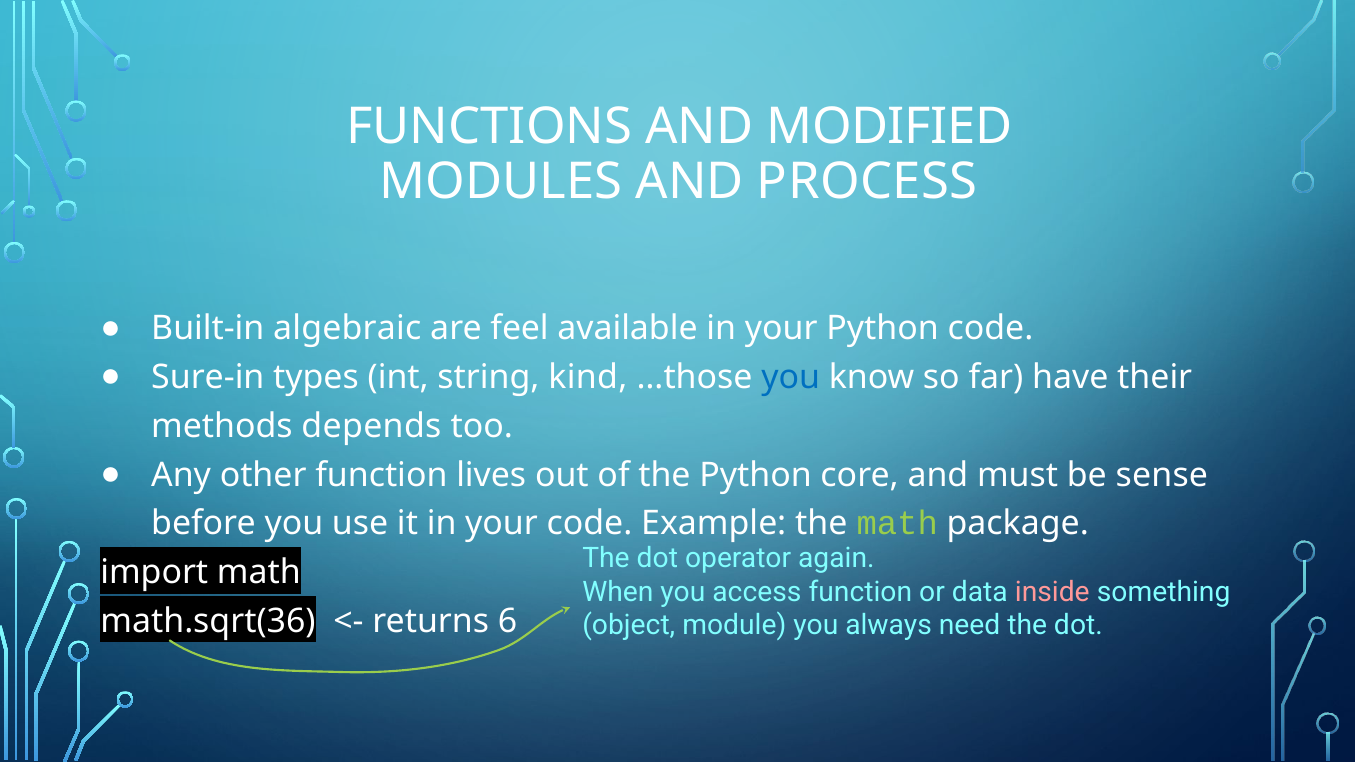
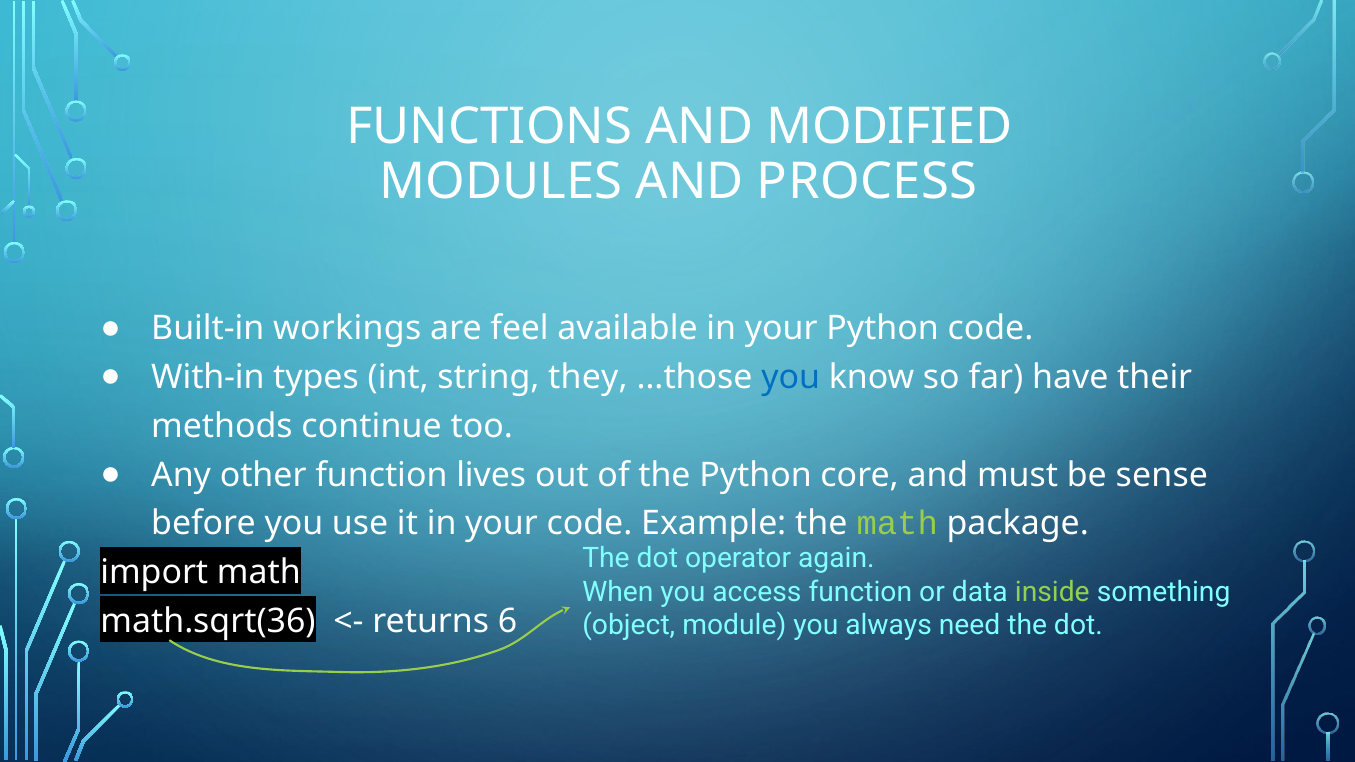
algebraic: algebraic -> workings
Sure-in: Sure-in -> With-in
kind: kind -> they
depends: depends -> continue
inside colour: pink -> light green
